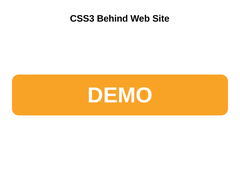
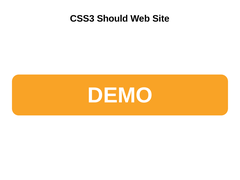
Behind: Behind -> Should
